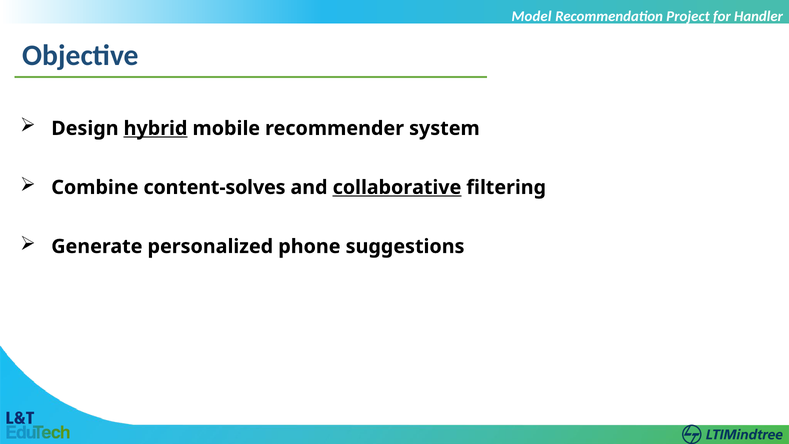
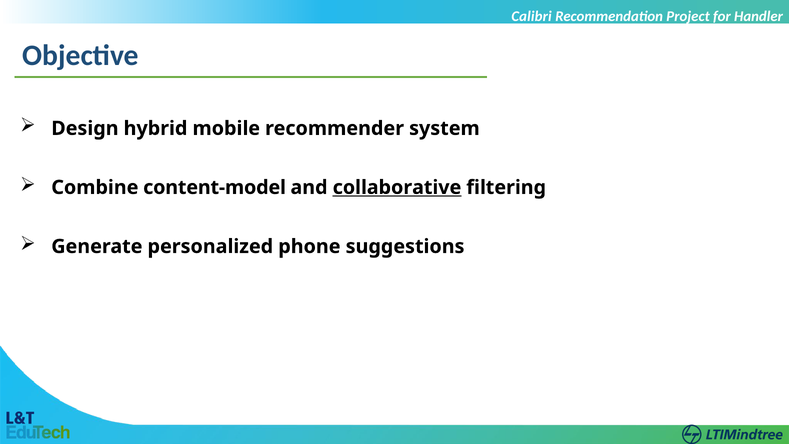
Model: Model -> Calibri
hybrid underline: present -> none
content-solves: content-solves -> content-model
